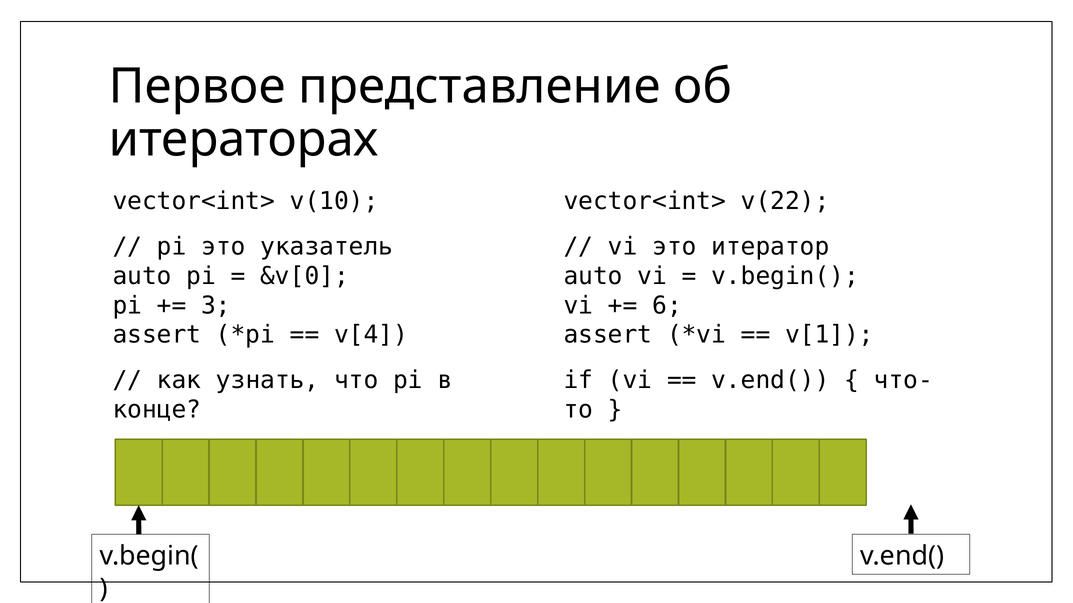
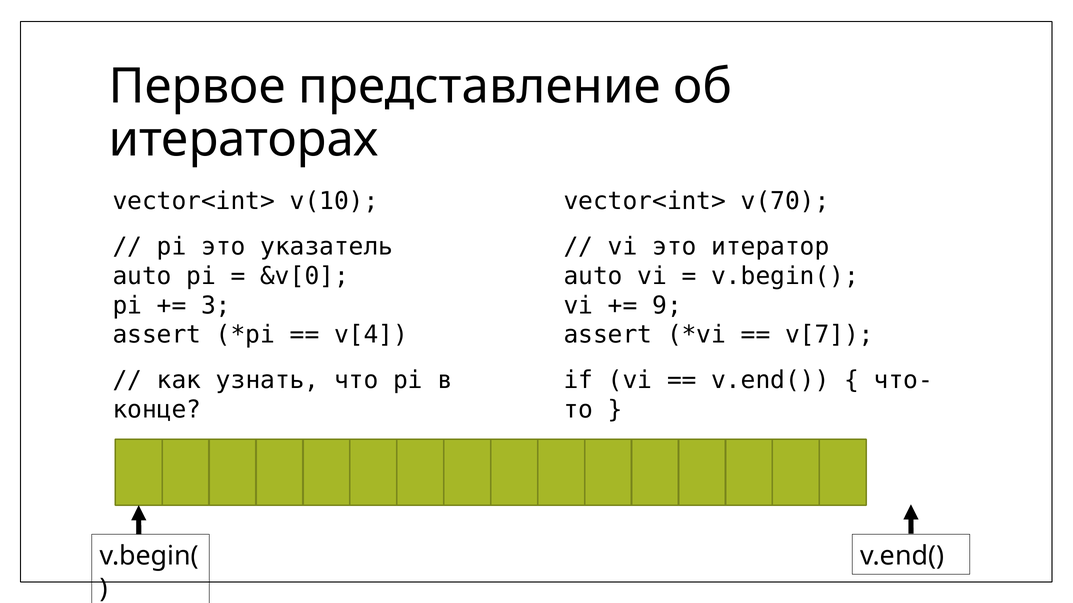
v(22: v(22 -> v(70
6: 6 -> 9
v[1: v[1 -> v[7
